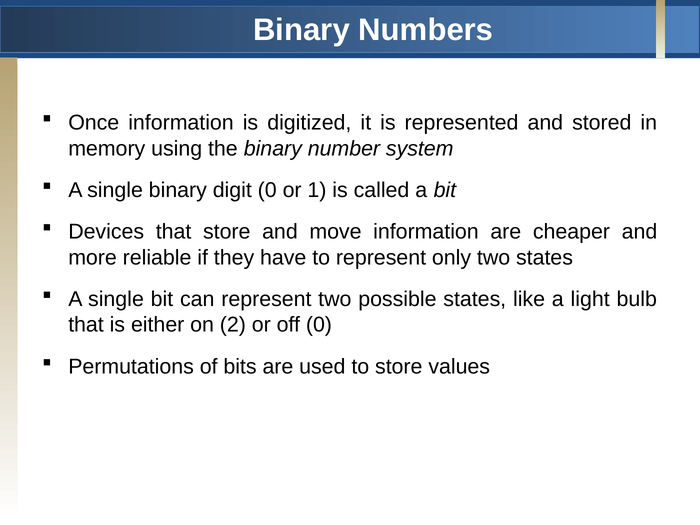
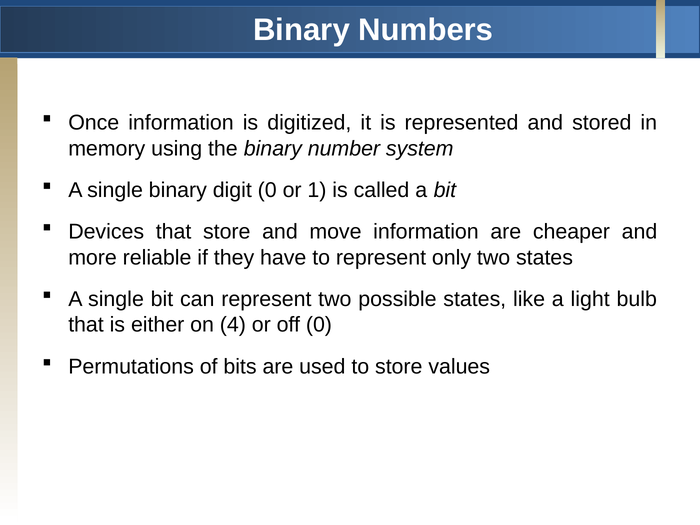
2: 2 -> 4
